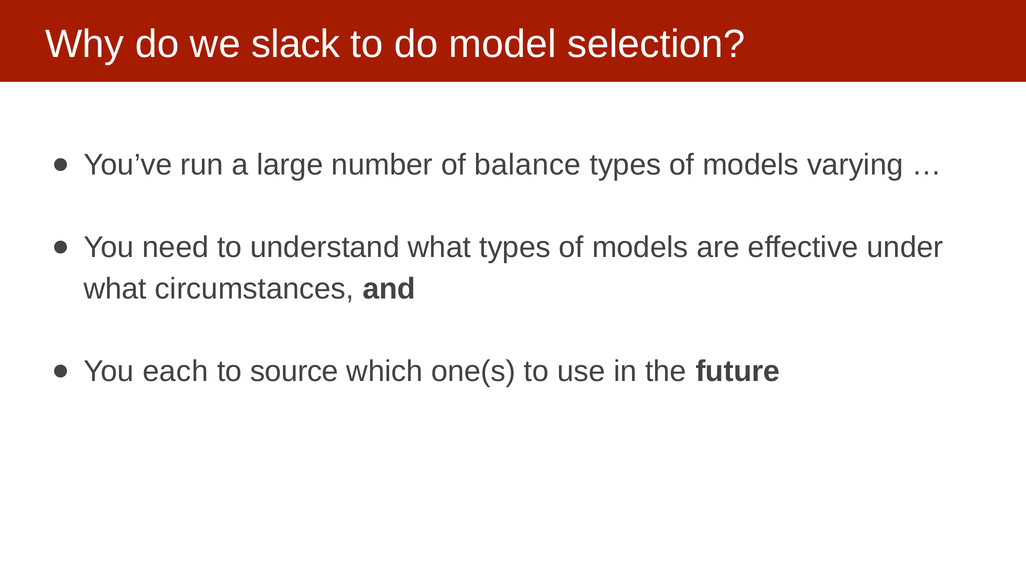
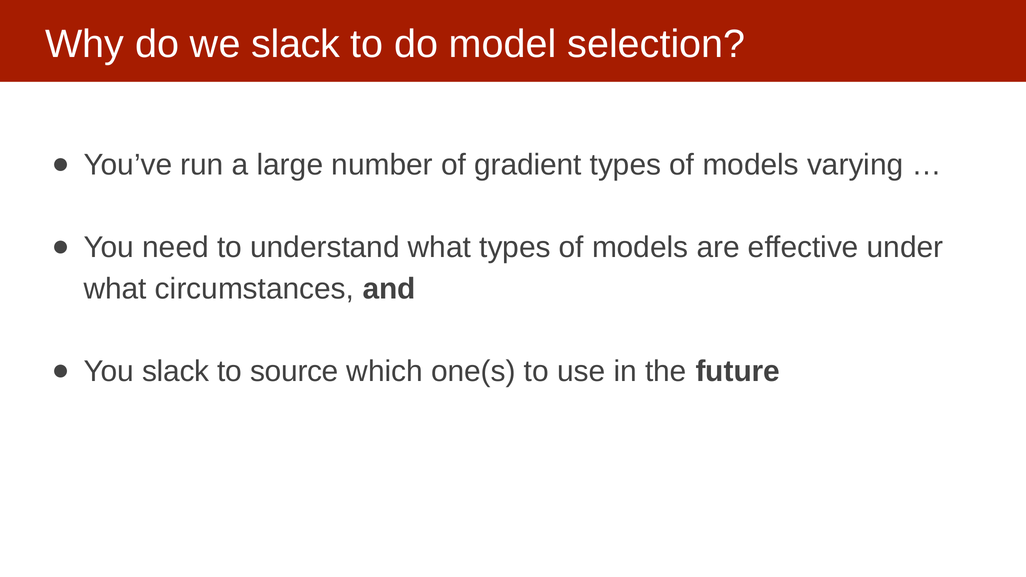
balance: balance -> gradient
You each: each -> slack
